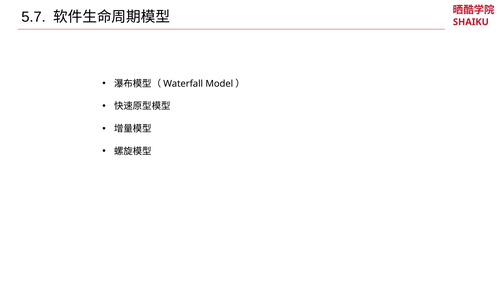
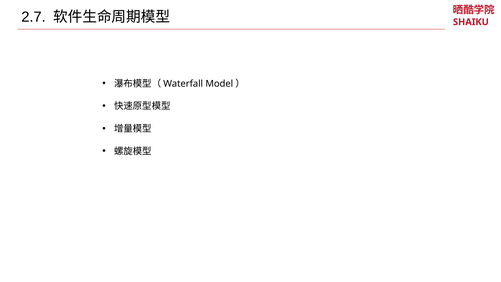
5.7: 5.7 -> 2.7
